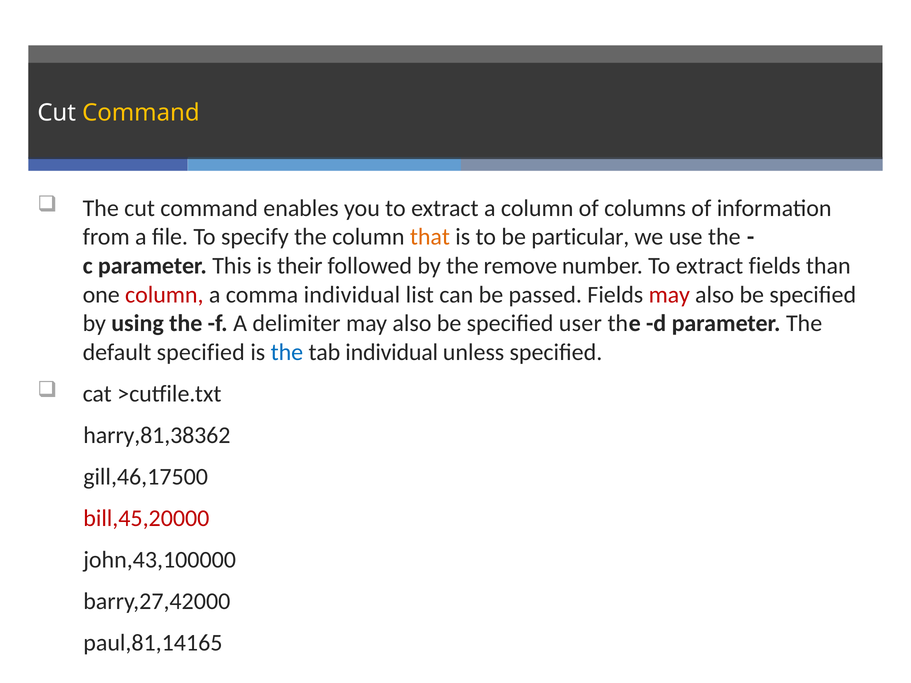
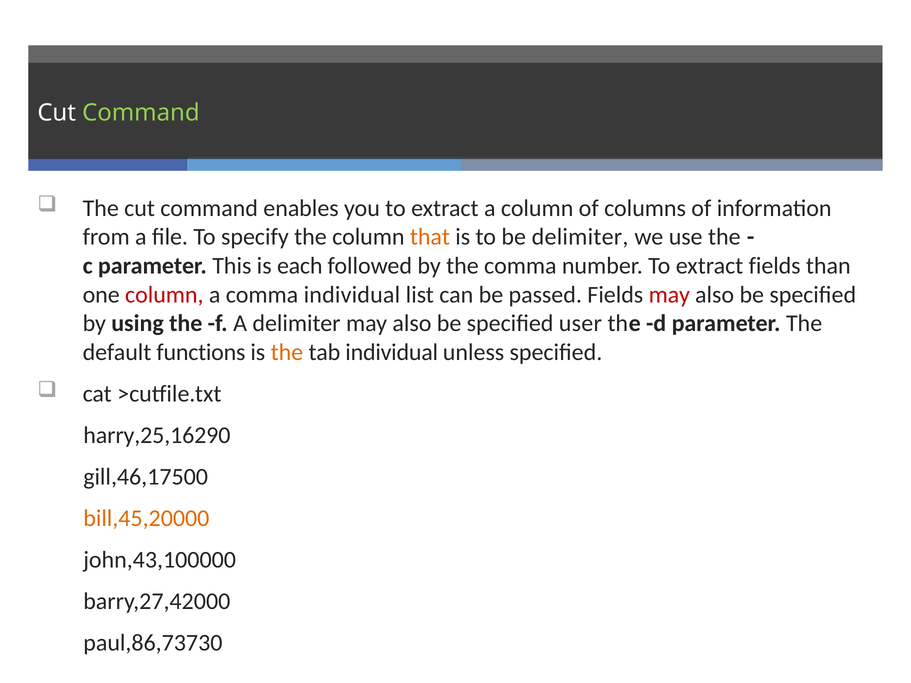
Command at (141, 113) colour: yellow -> light green
be particular: particular -> delimiter
their: their -> each
the remove: remove -> comma
default specified: specified -> functions
the at (287, 352) colour: blue -> orange
harry,81,38362: harry,81,38362 -> harry,25,16290
bill,45,20000 colour: red -> orange
paul,81,14165: paul,81,14165 -> paul,86,73730
